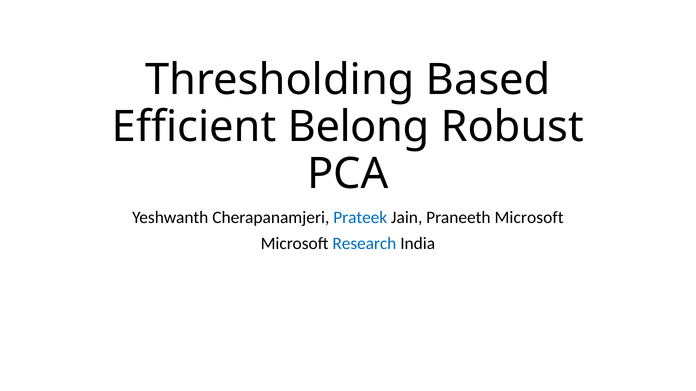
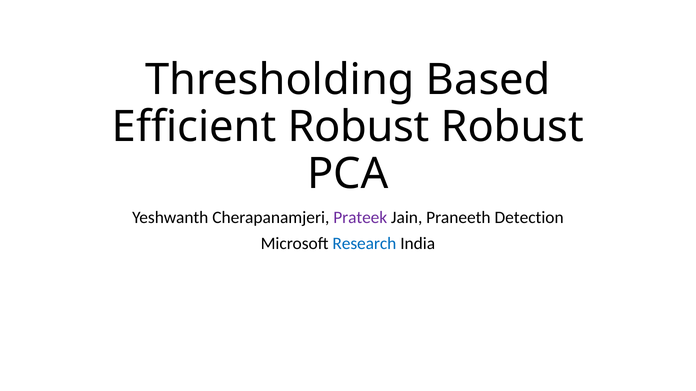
Efficient Belong: Belong -> Robust
Prateek colour: blue -> purple
Praneeth Microsoft: Microsoft -> Detection
